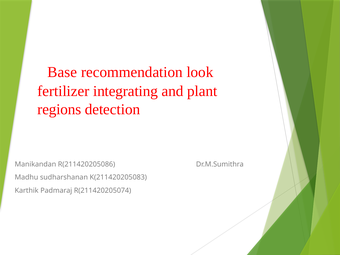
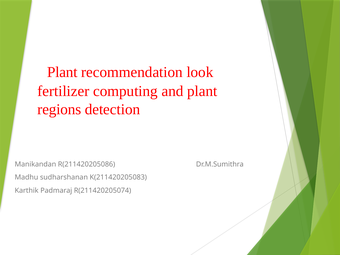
Base at (62, 72): Base -> Plant
integrating: integrating -> computing
